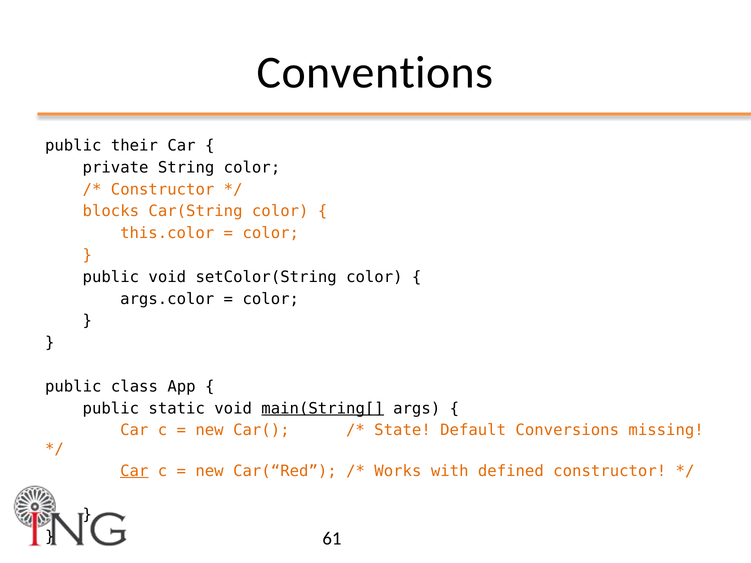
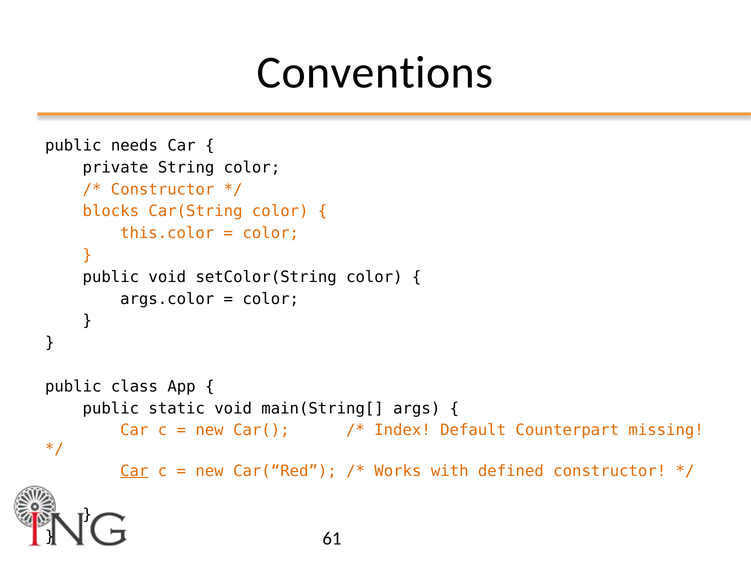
their: their -> needs
main(String[ underline: present -> none
State: State -> Index
Conversions: Conversions -> Counterpart
